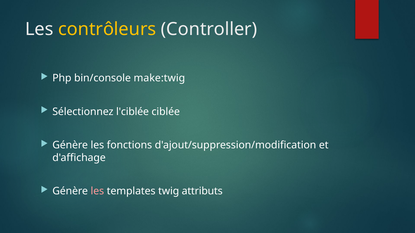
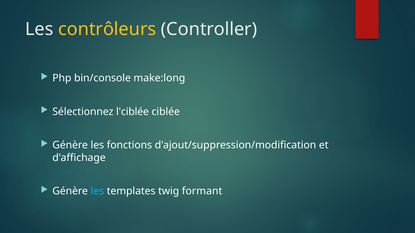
make:twig: make:twig -> make:long
les at (97, 191) colour: pink -> light blue
attributs: attributs -> formant
